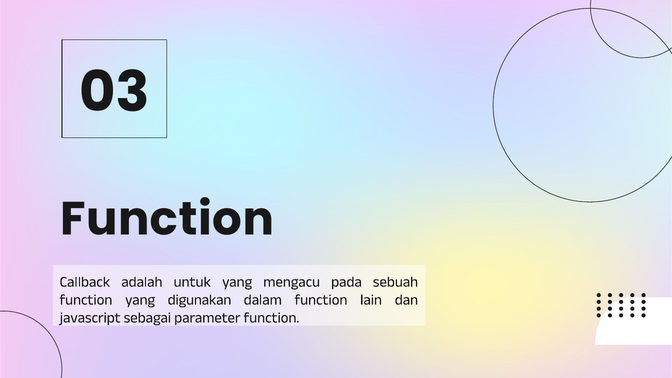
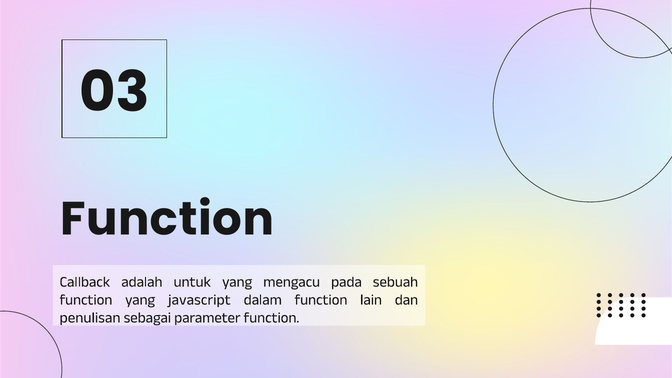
digunakan: digunakan -> javascript
javascript: javascript -> penulisan
